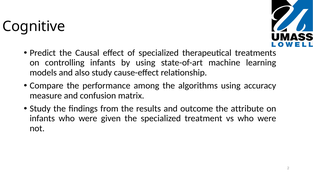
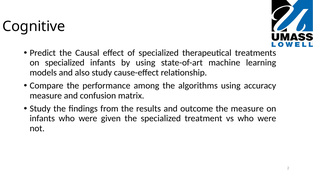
on controlling: controlling -> specialized
the attribute: attribute -> measure
